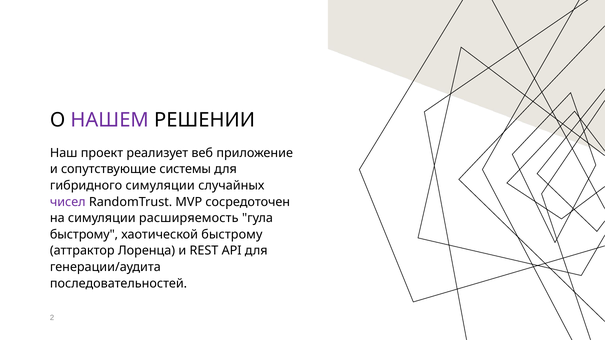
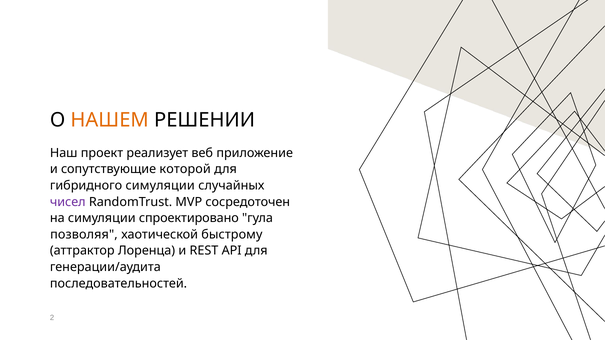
НАШЕМ colour: purple -> orange
системы: системы -> которой
расширяемость: расширяемость -> спроектировано
быстрому at (84, 235): быстрому -> позволяя
